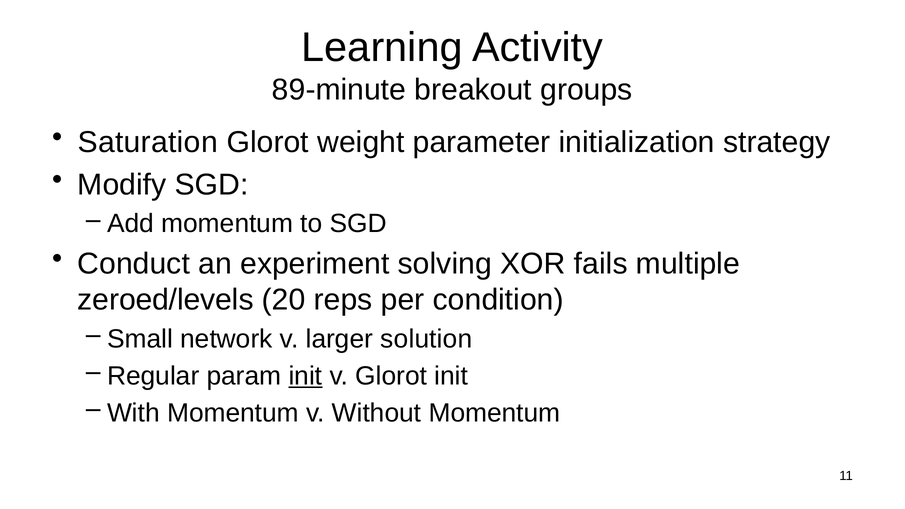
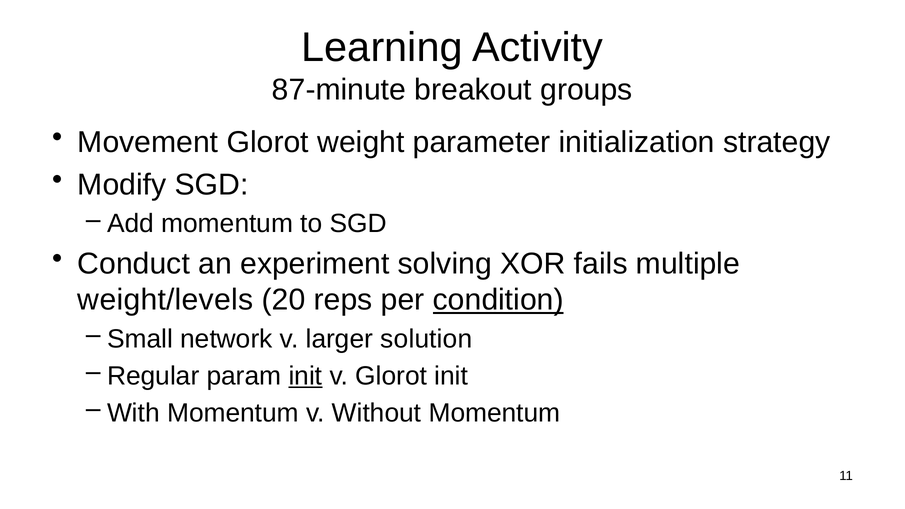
89-minute: 89-minute -> 87-minute
Saturation: Saturation -> Movement
zeroed/levels: zeroed/levels -> weight/levels
condition underline: none -> present
